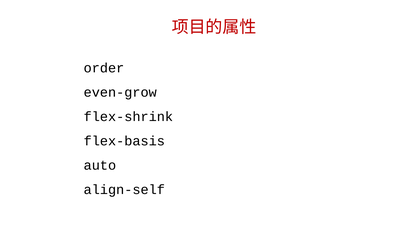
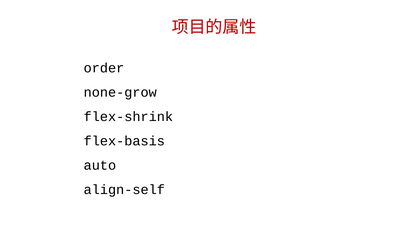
even-grow: even-grow -> none-grow
